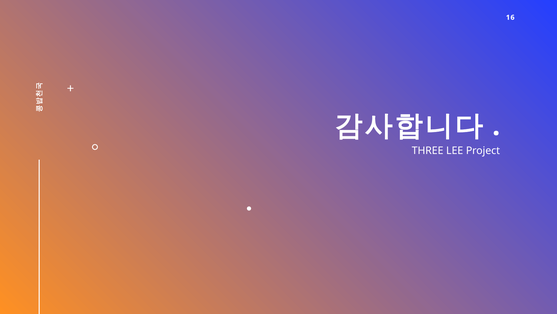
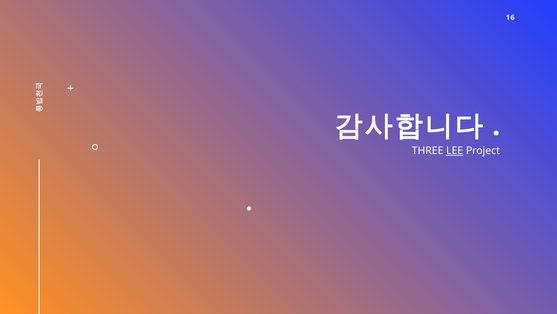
LEE underline: none -> present
